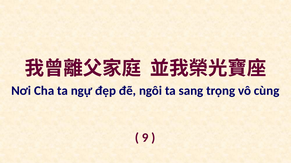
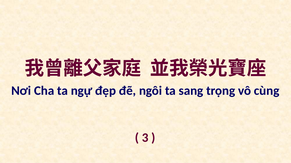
9: 9 -> 3
